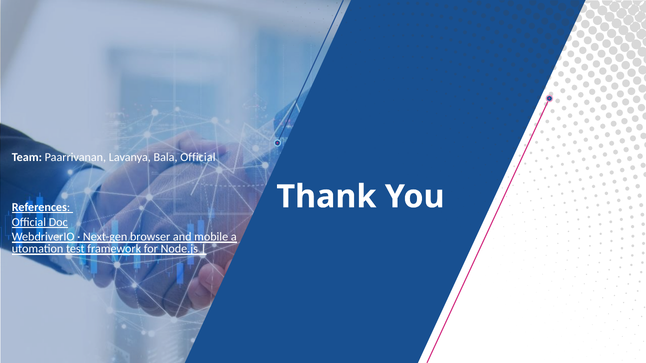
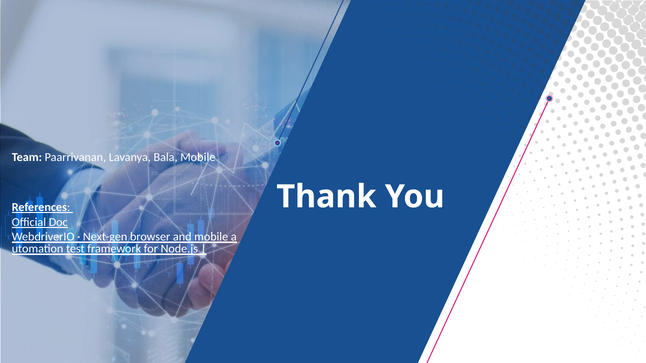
Bala Official: Official -> Mobile
